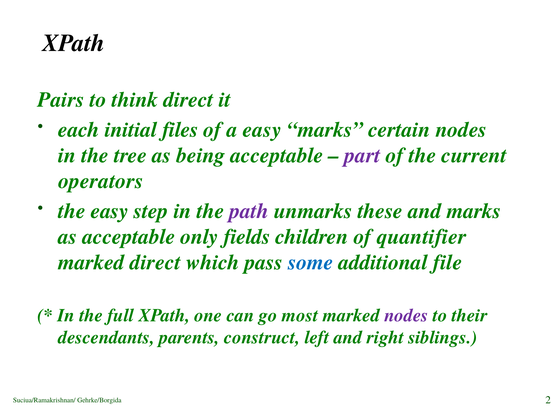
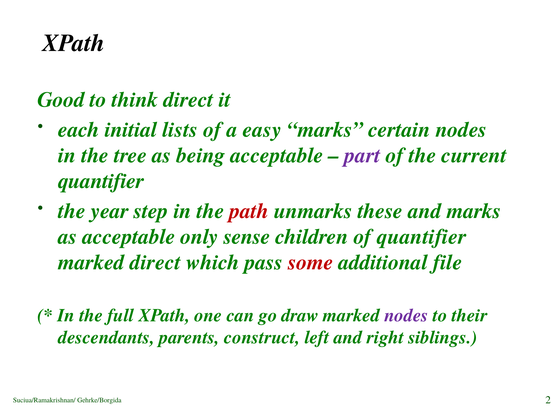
Pairs: Pairs -> Good
files: files -> lists
operators at (101, 181): operators -> quantifier
the easy: easy -> year
path colour: purple -> red
fields: fields -> sense
some colour: blue -> red
most: most -> draw
